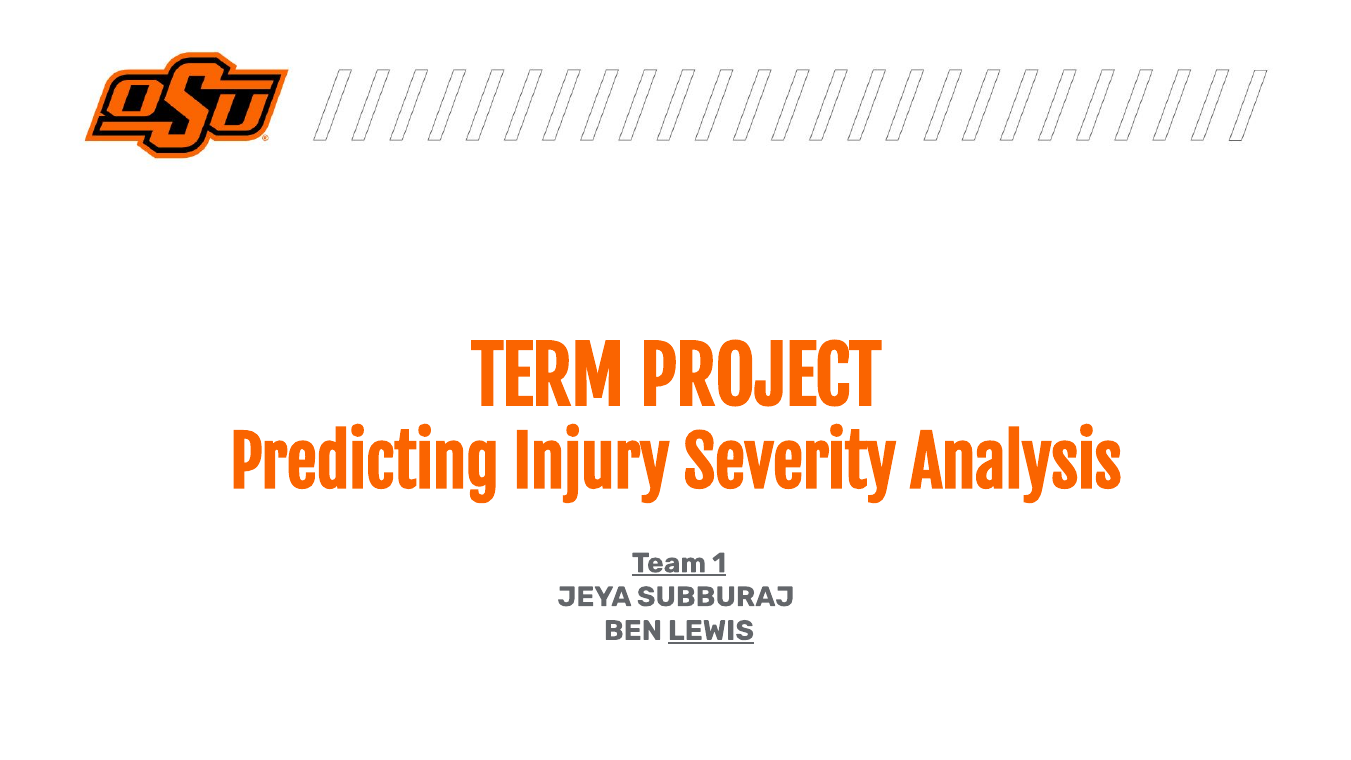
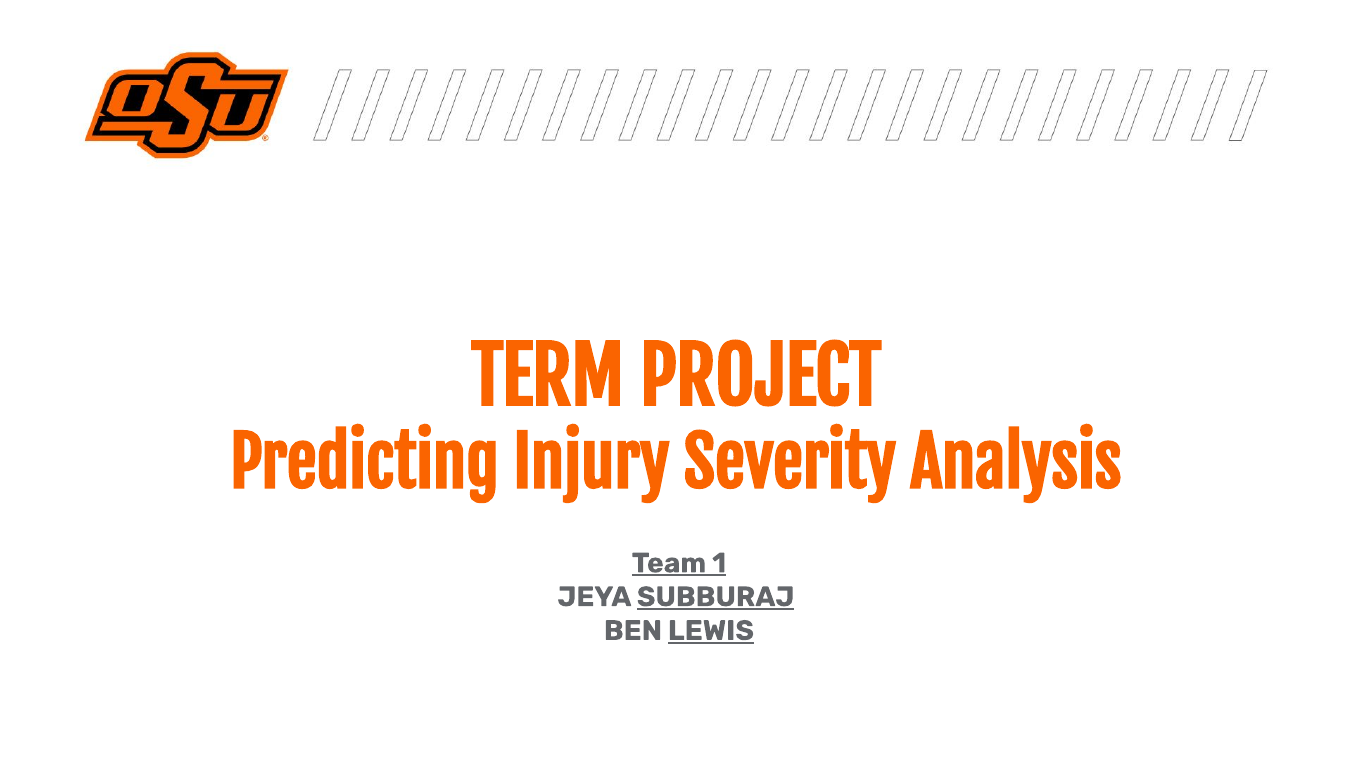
SUBBURAJ underline: none -> present
